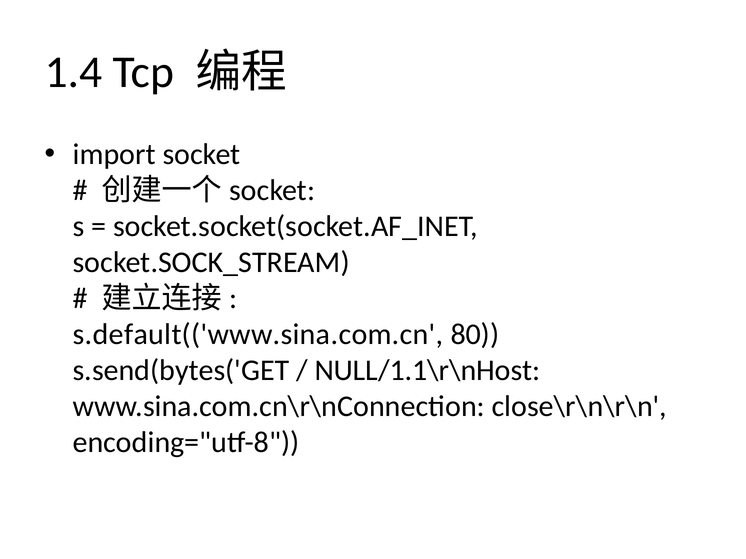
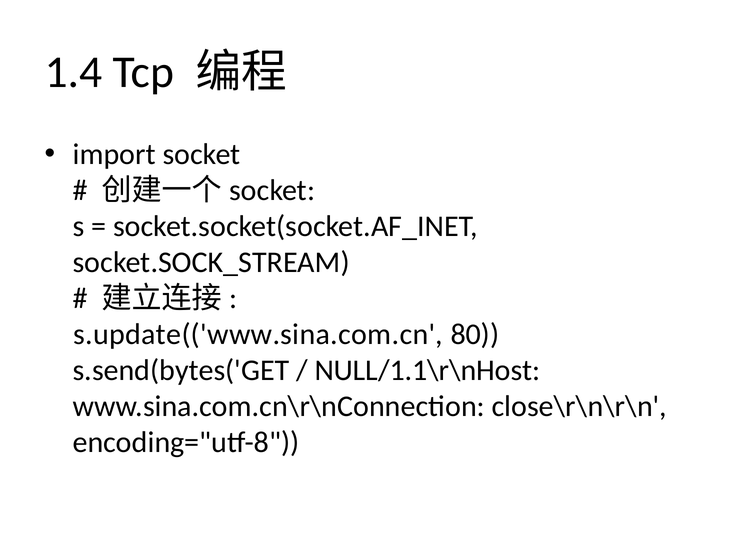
s.default(('www.sina.com.cn: s.default(('www.sina.com.cn -> s.update(('www.sina.com.cn
